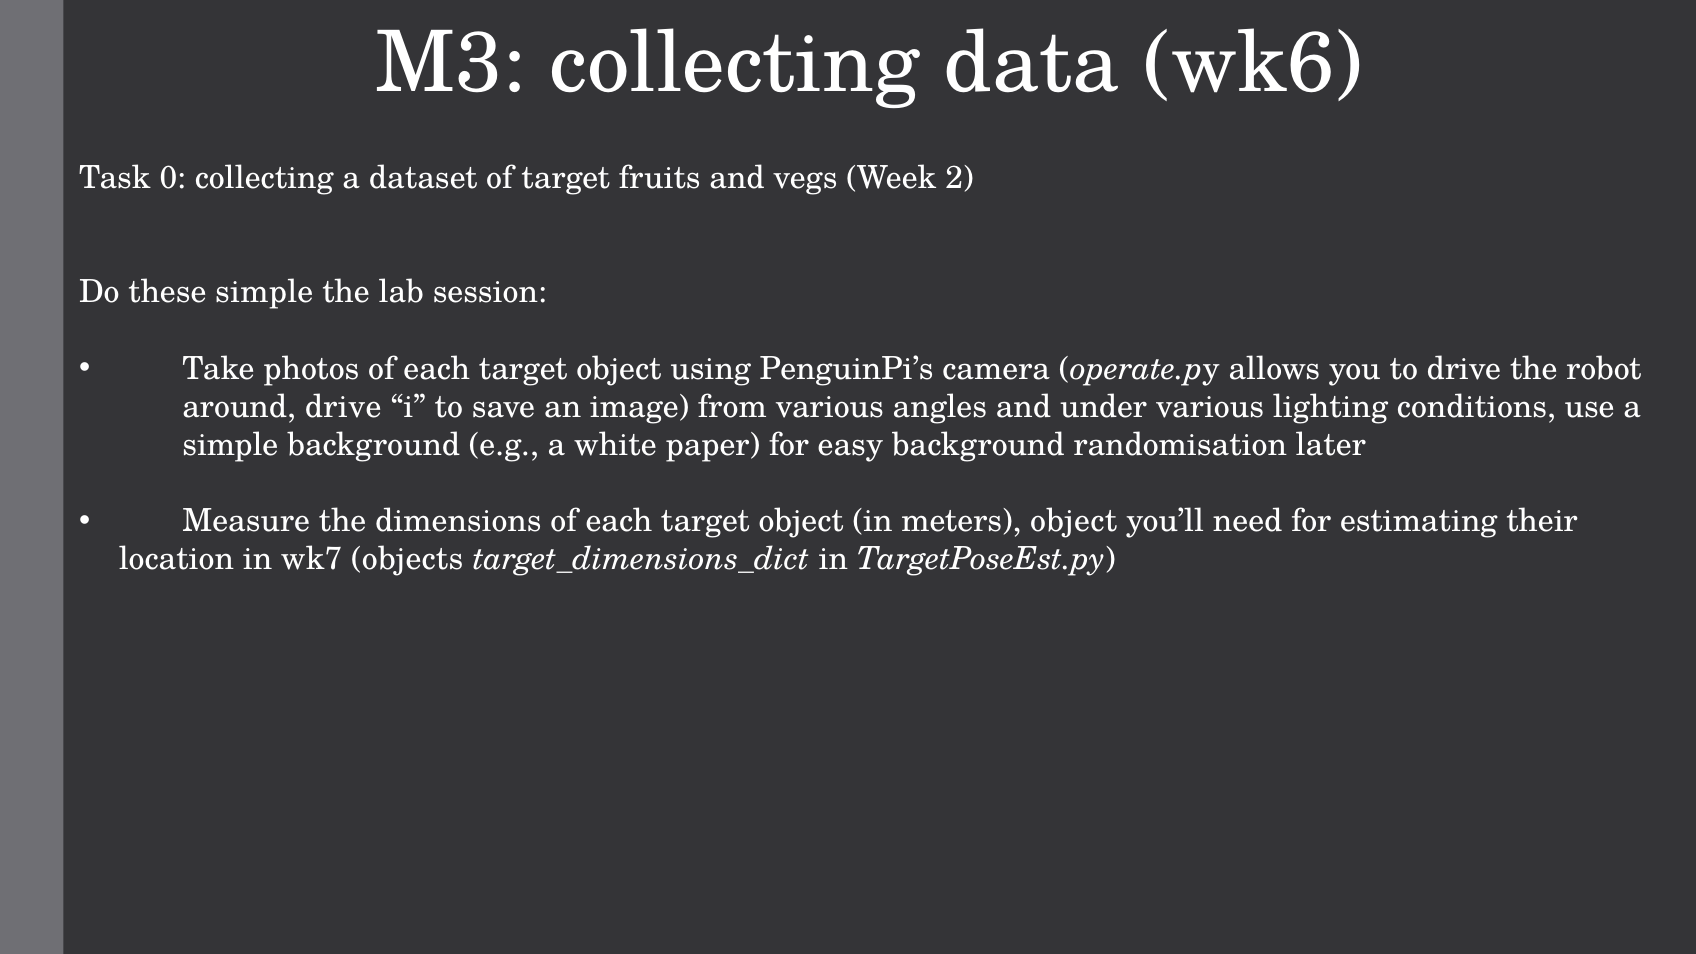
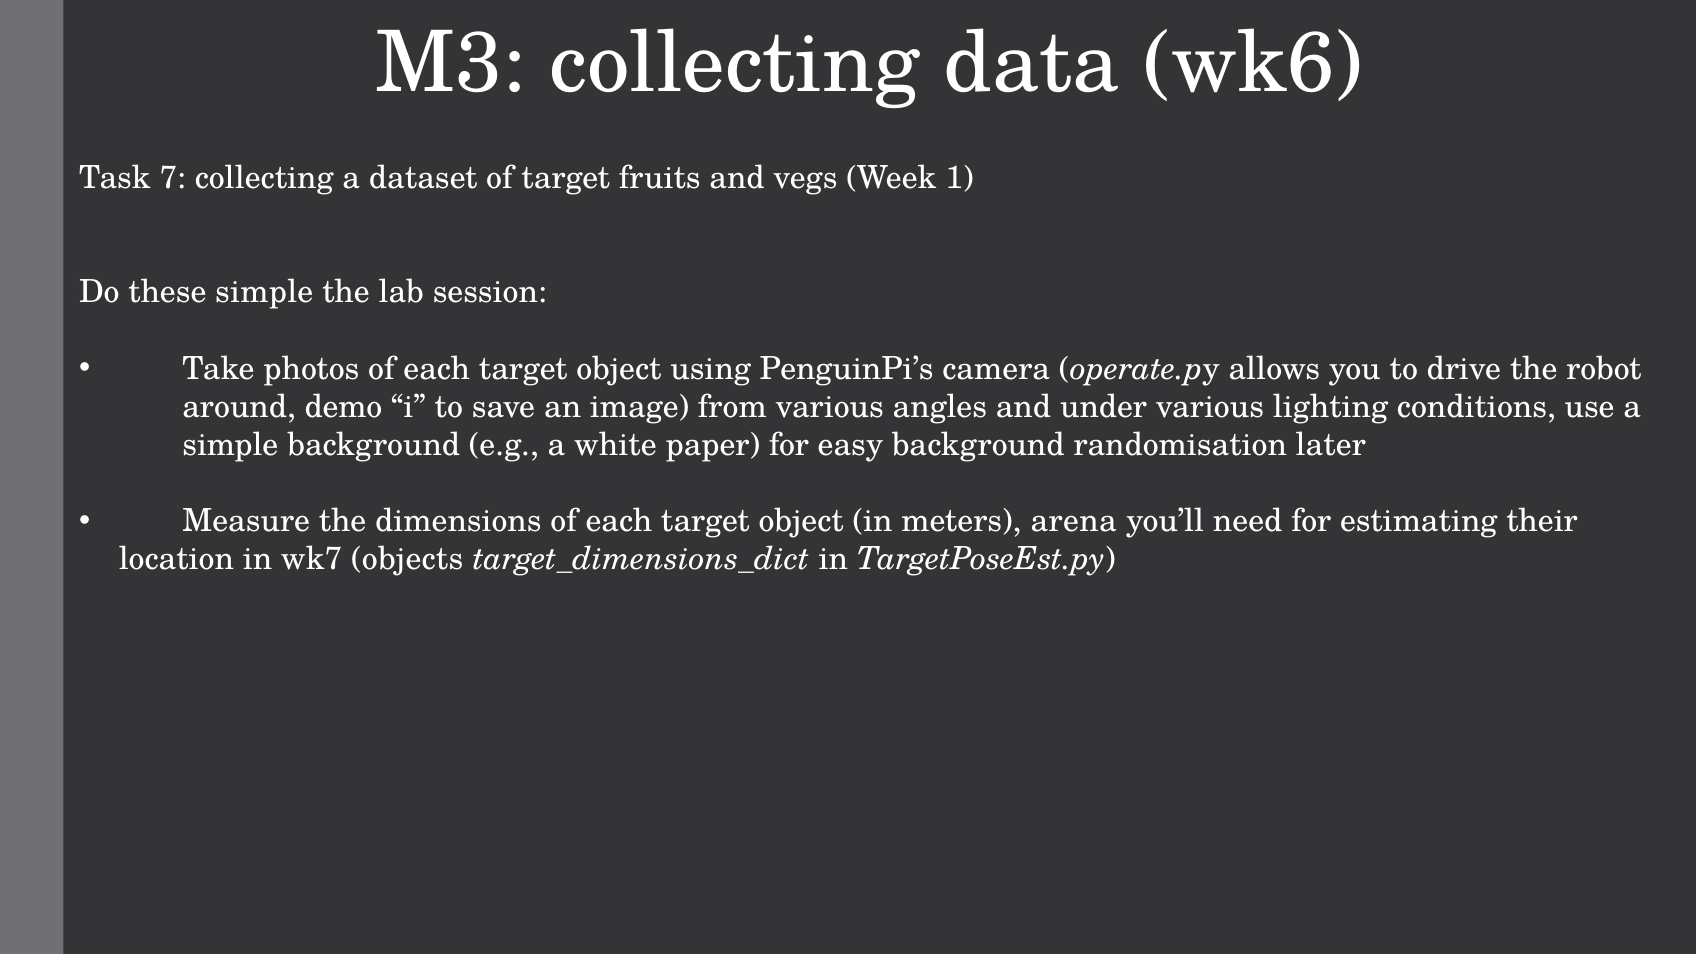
0: 0 -> 7
2: 2 -> 1
around drive: drive -> demo
meters object: object -> arena
